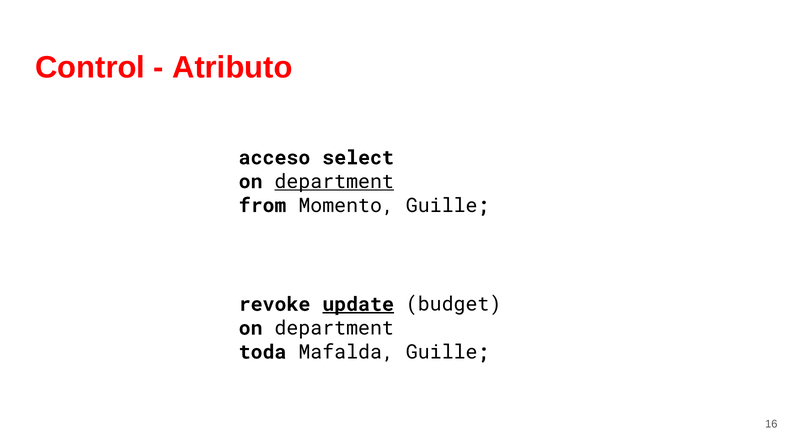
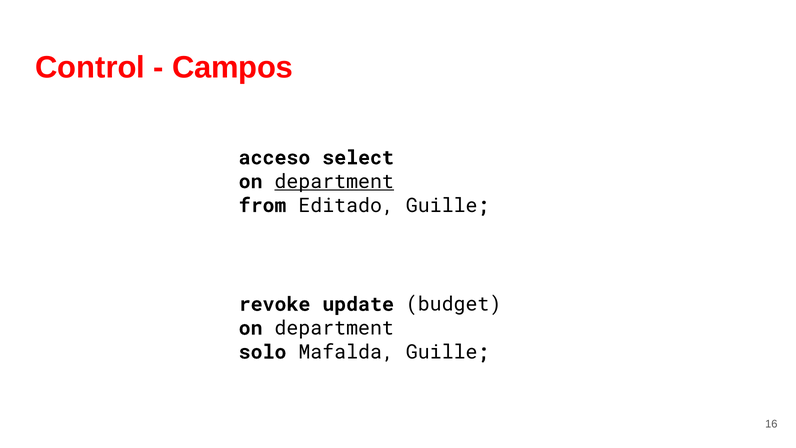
Atributo: Atributo -> Campos
Momento: Momento -> Editado
update underline: present -> none
toda: toda -> solo
